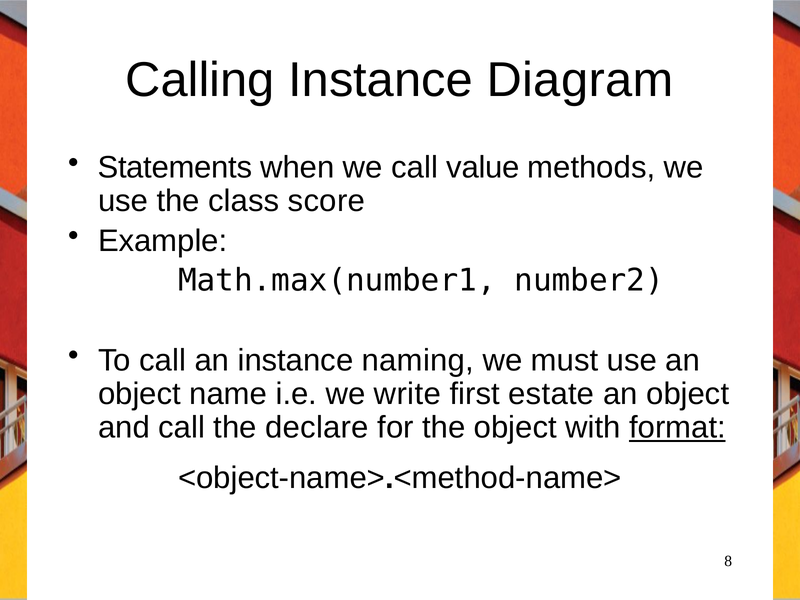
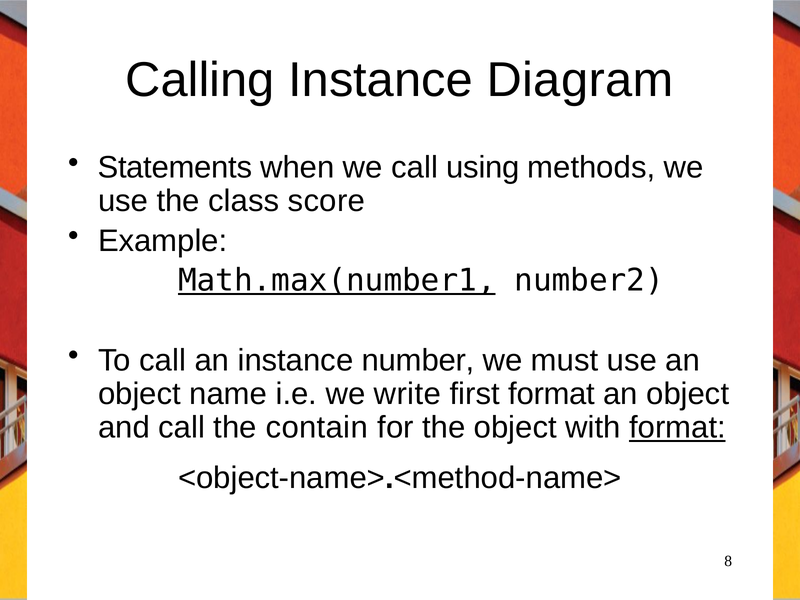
value: value -> using
Math.max(number1 underline: none -> present
naming: naming -> number
first estate: estate -> format
declare: declare -> contain
